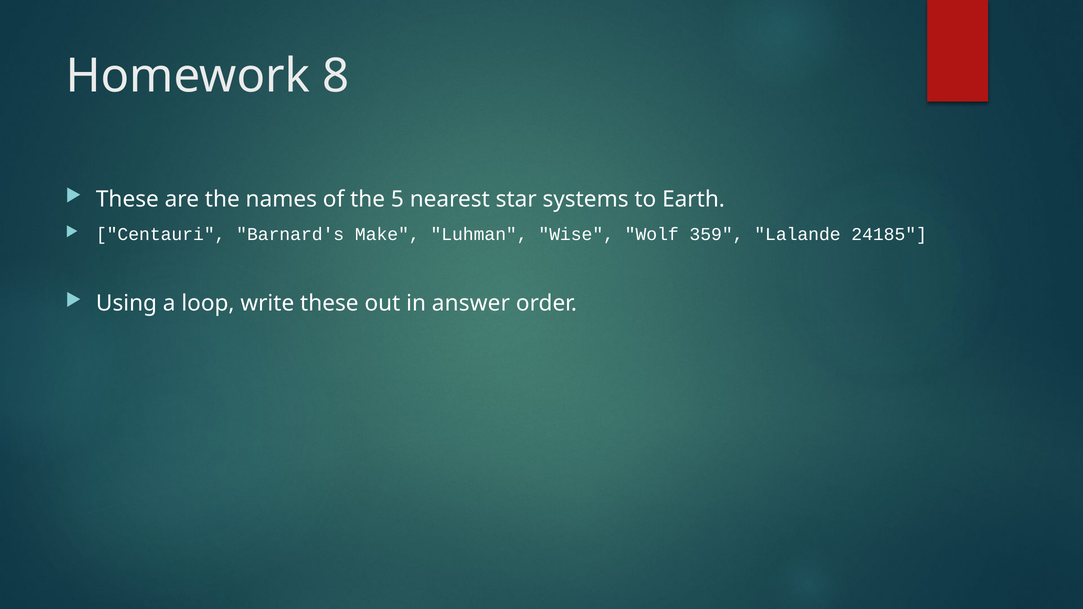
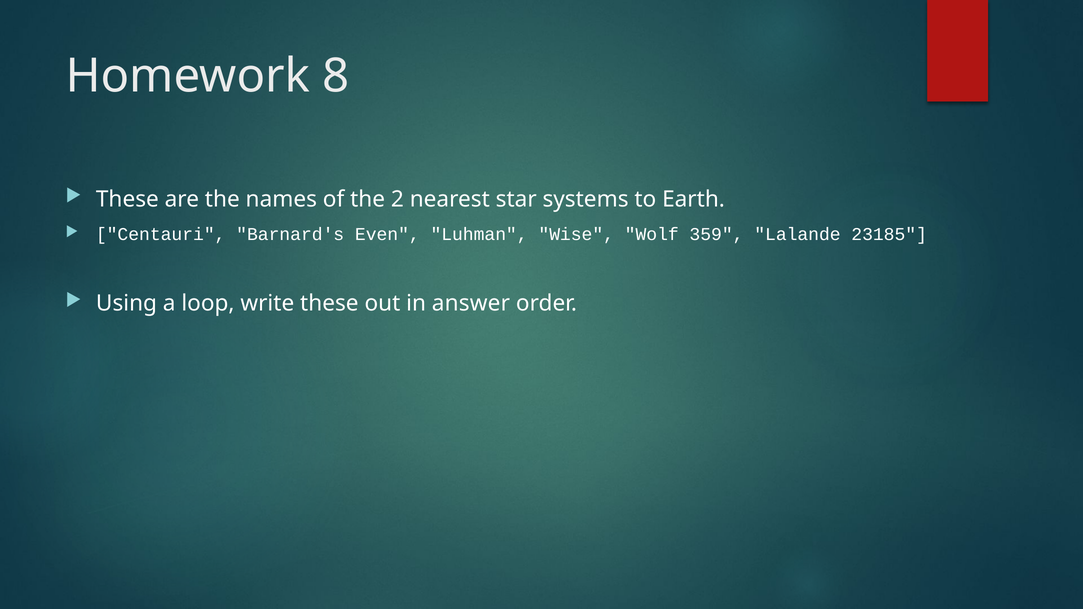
5: 5 -> 2
Make: Make -> Even
24185: 24185 -> 23185
